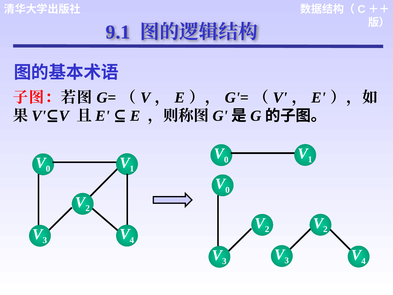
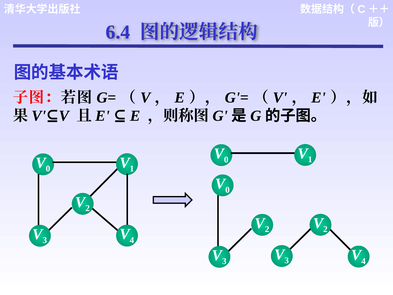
9.1: 9.1 -> 6.4
